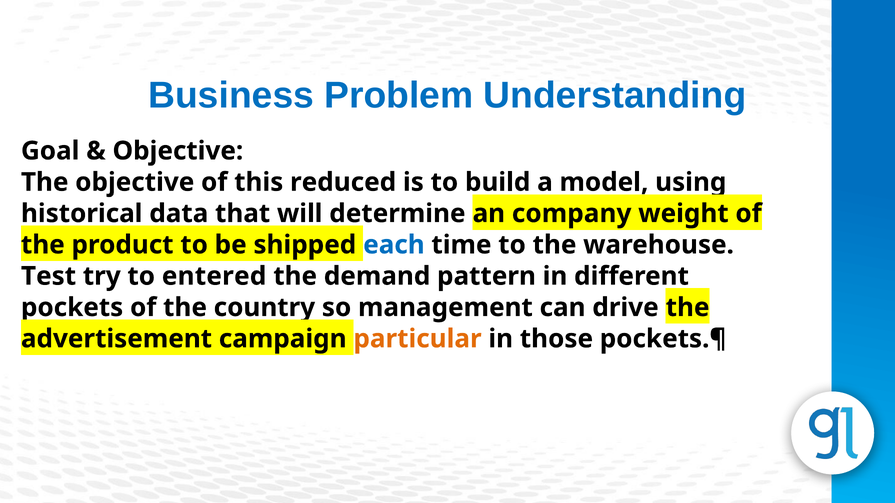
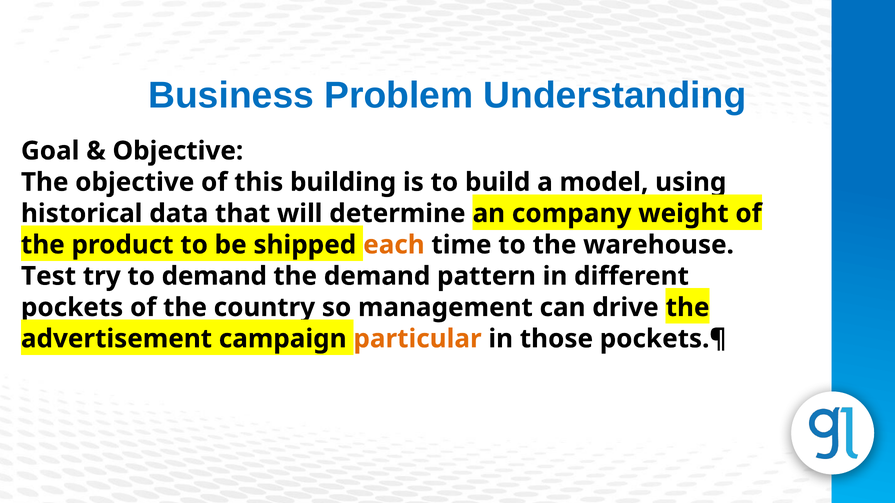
reduced: reduced -> building
each colour: blue -> orange
to entered: entered -> demand
